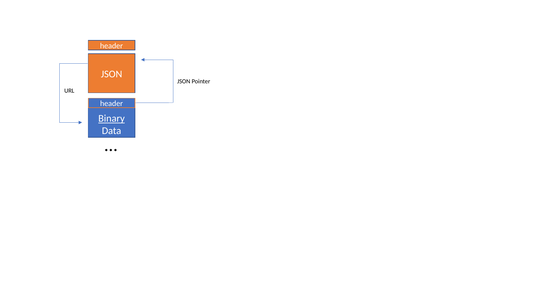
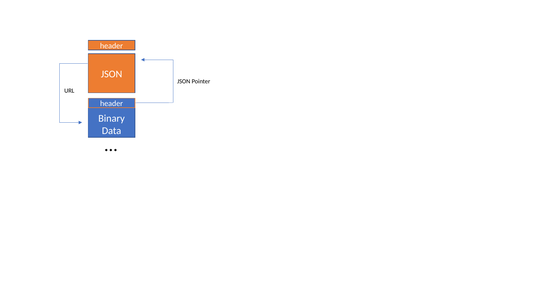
Binary underline: present -> none
